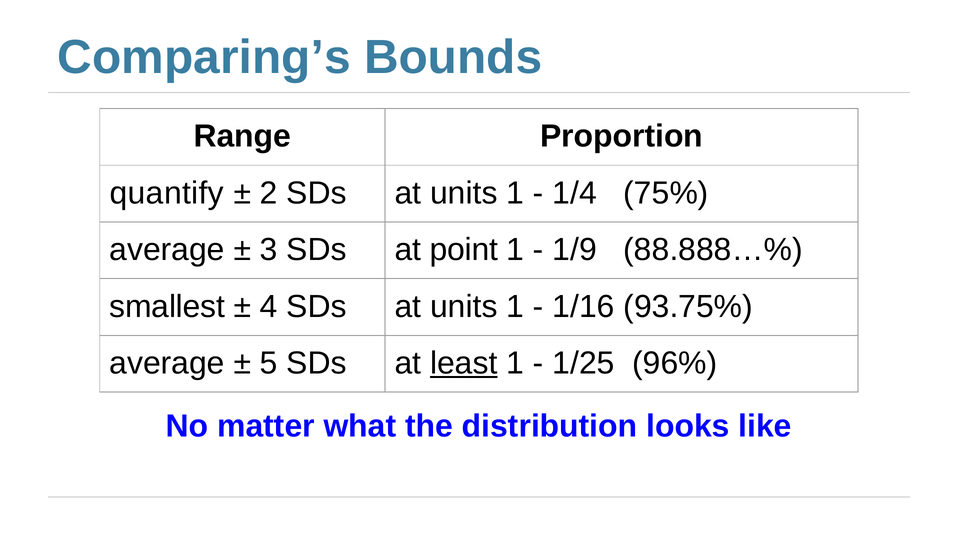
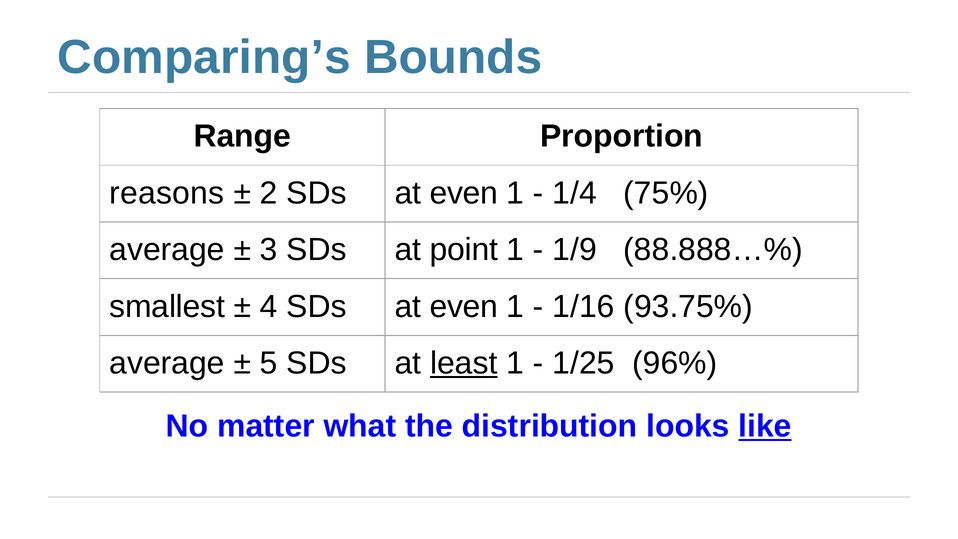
quantify: quantify -> reasons
2 SDs at units: units -> even
4 SDs at units: units -> even
like underline: none -> present
